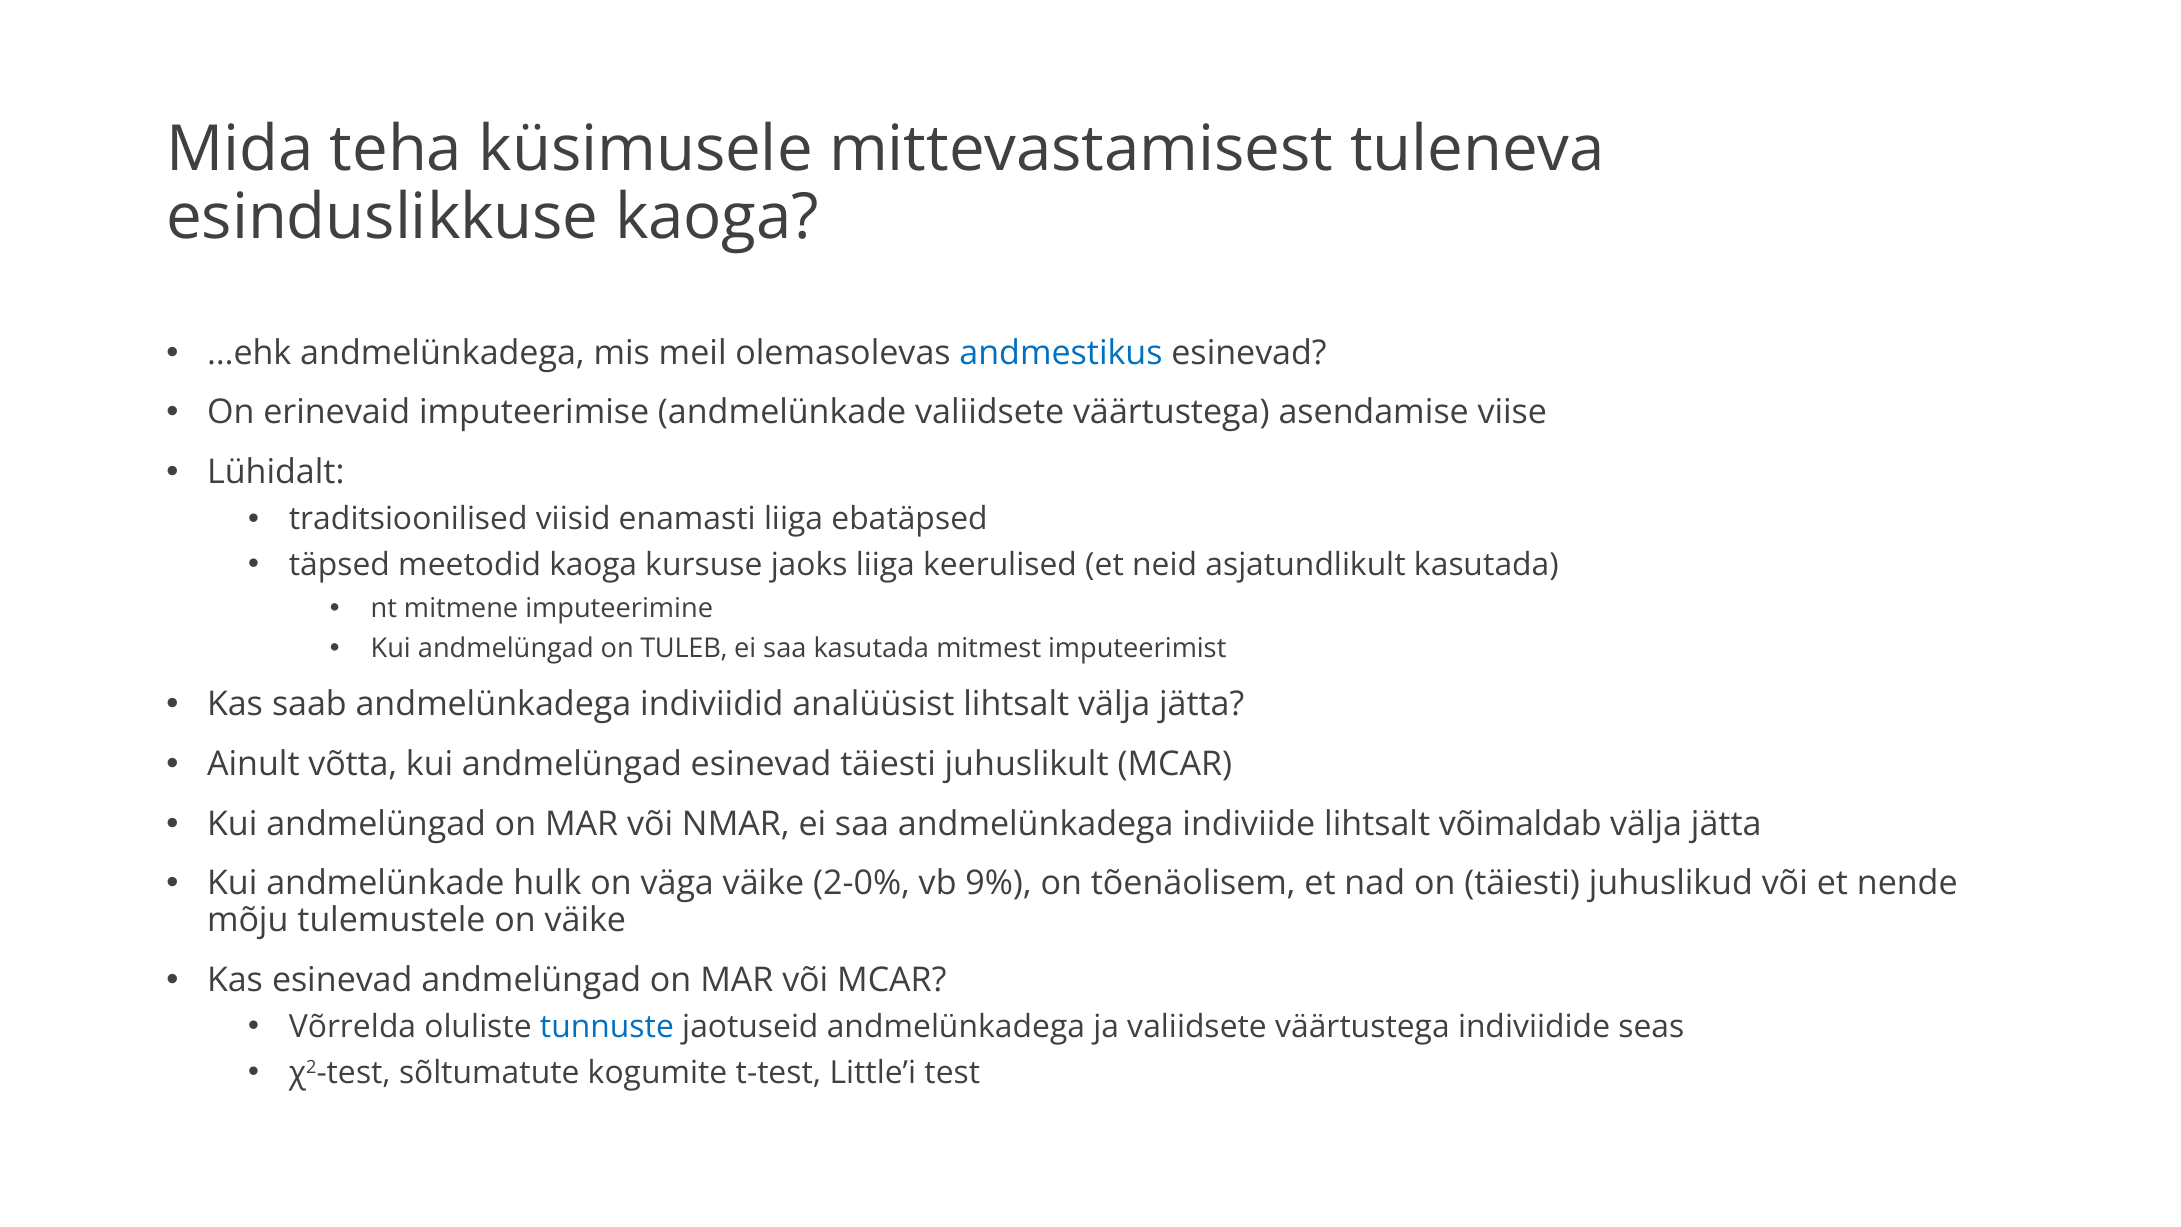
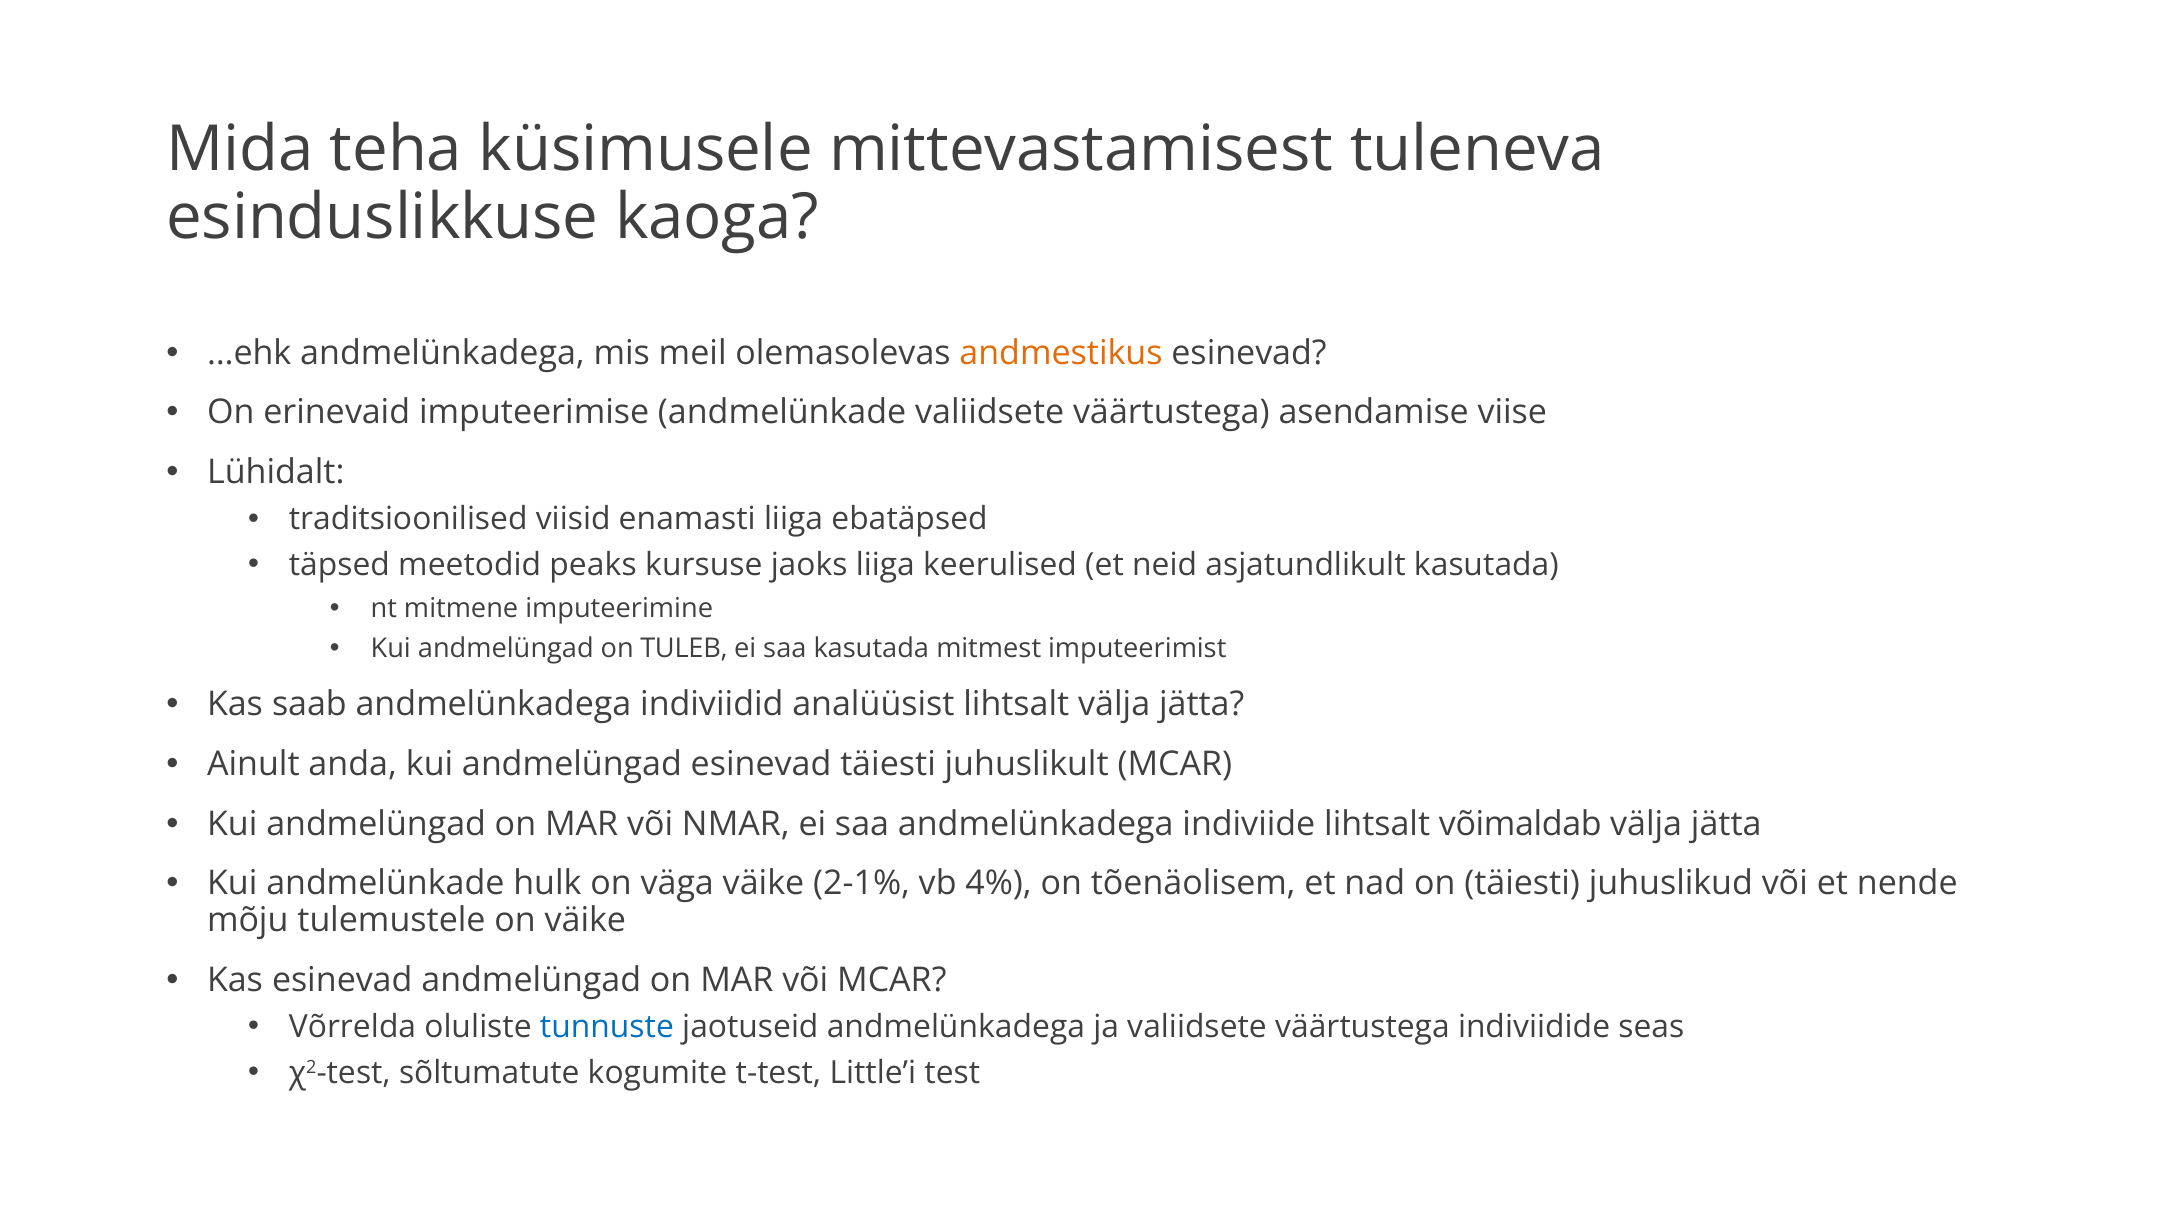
andmestikus colour: blue -> orange
meetodid kaoga: kaoga -> peaks
võtta: võtta -> anda
2-0%: 2-0% -> 2-1%
9%: 9% -> 4%
